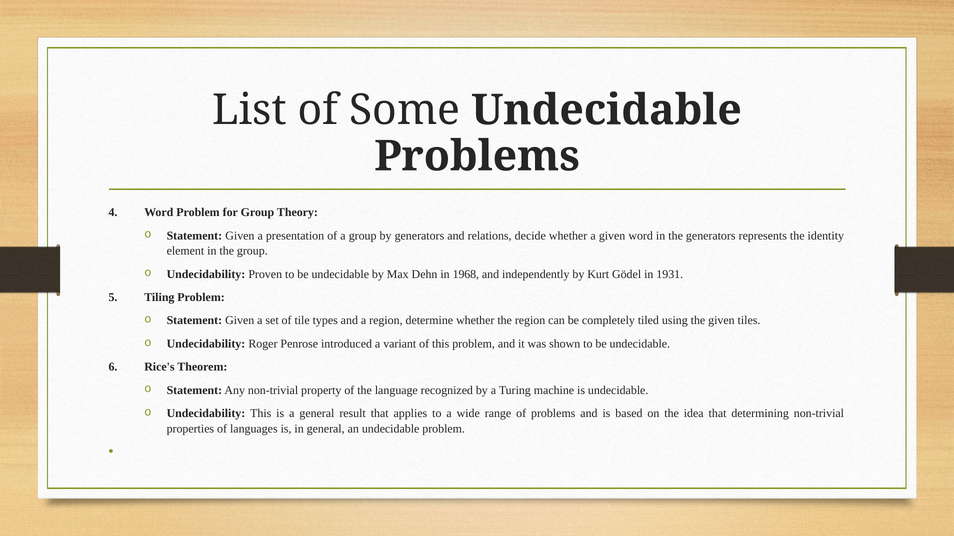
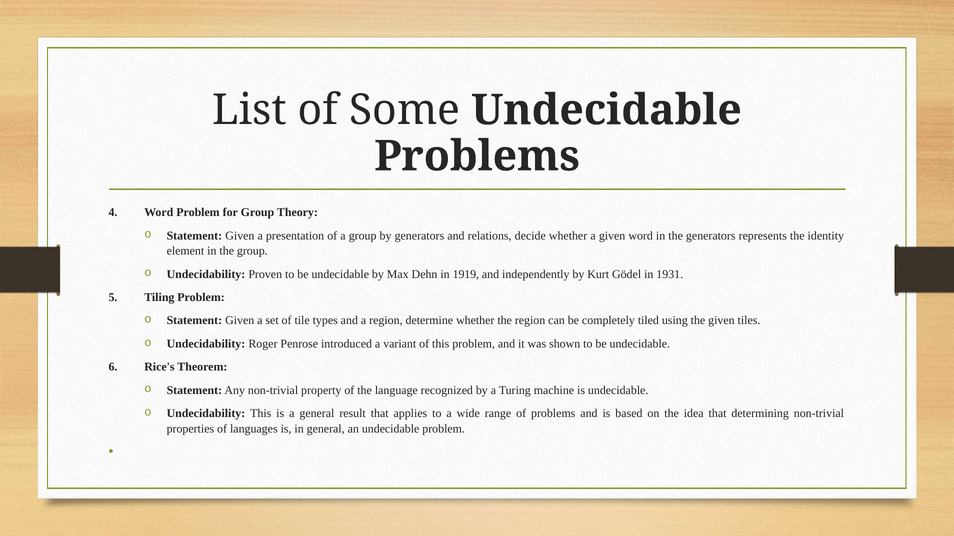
1968: 1968 -> 1919
